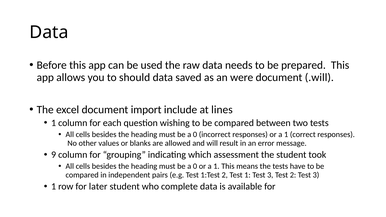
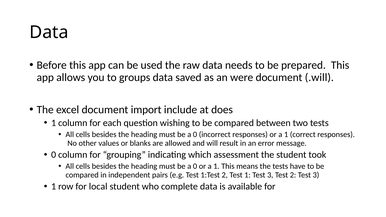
should: should -> groups
lines: lines -> does
9 at (54, 155): 9 -> 0
later: later -> local
